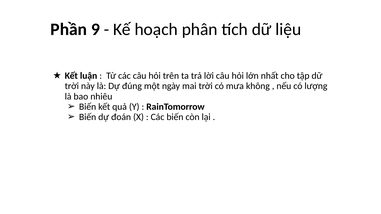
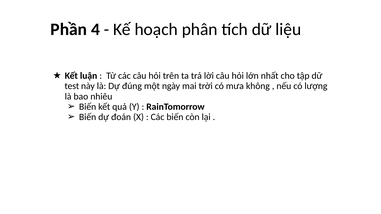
9: 9 -> 4
trời at (72, 86): trời -> test
